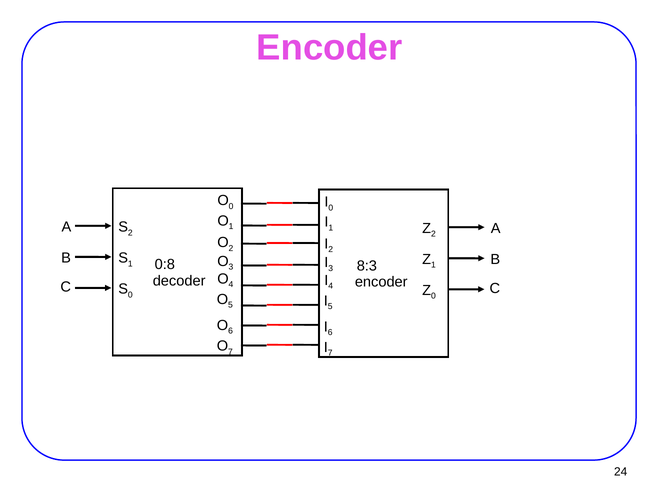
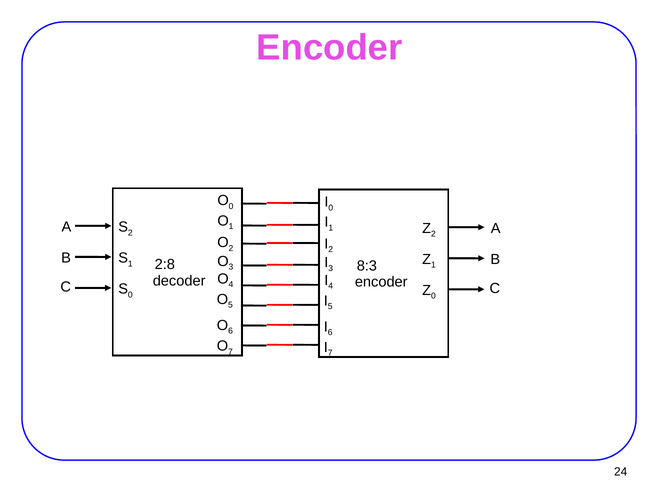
0:8: 0:8 -> 2:8
